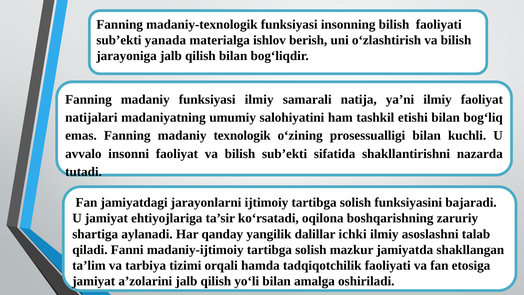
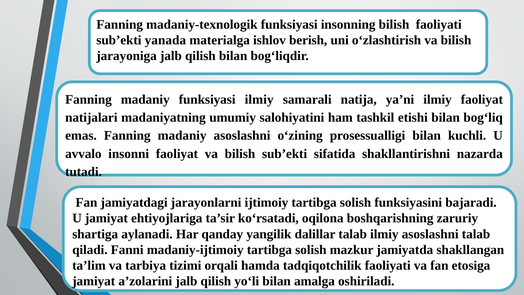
madaniy texnologik: texnologik -> asoslashni
dalillar ichki: ichki -> talab
